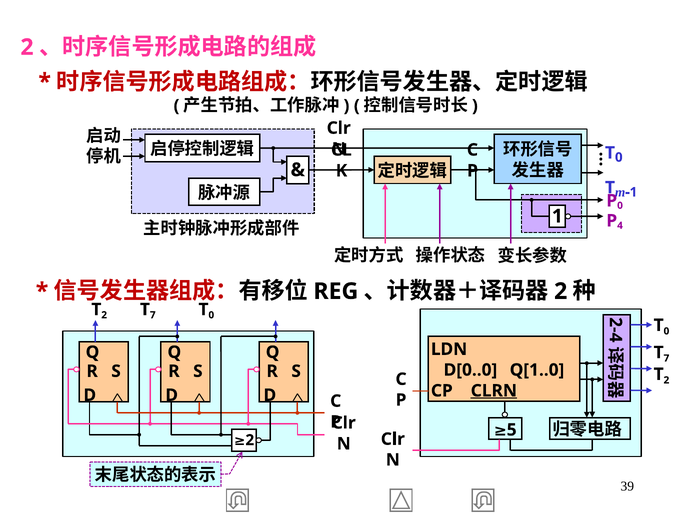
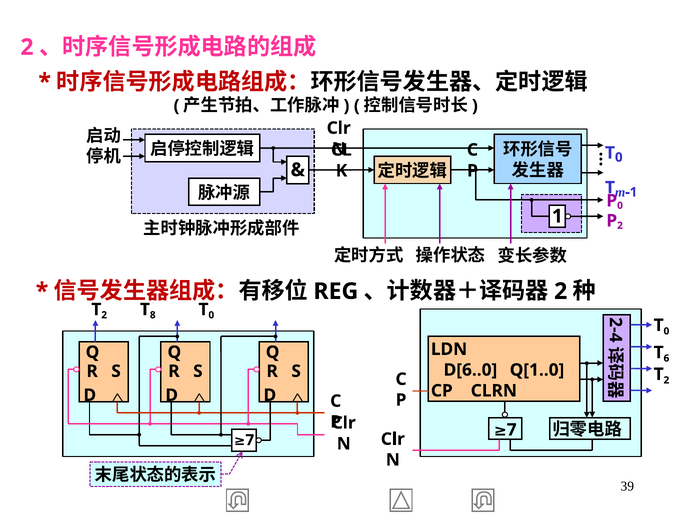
4 at (620, 225): 4 -> 2
7 at (153, 315): 7 -> 8
7 at (666, 358): 7 -> 6
D[0..0: D[0..0 -> D[6..0
CLRN underline: present -> none
5 at (512, 430): 5 -> 7
2 at (250, 440): 2 -> 7
